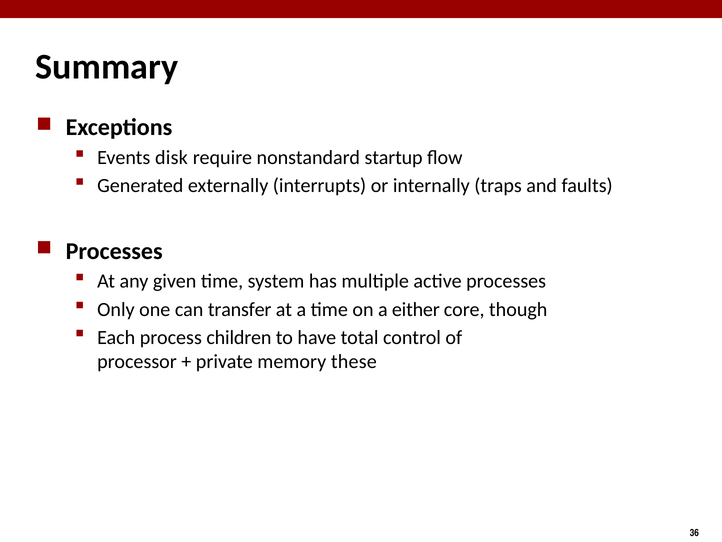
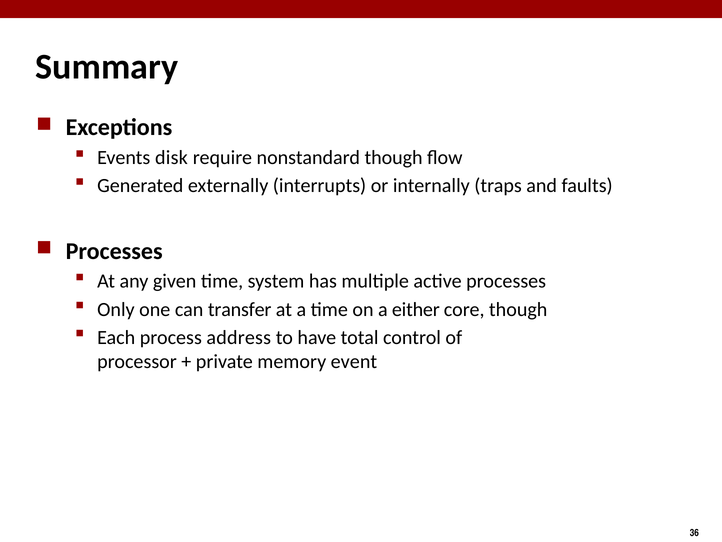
nonstandard startup: startup -> though
children: children -> address
these: these -> event
